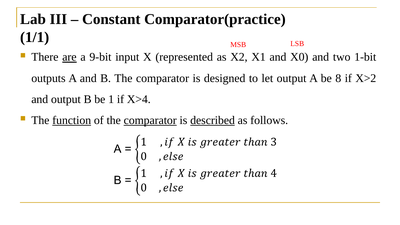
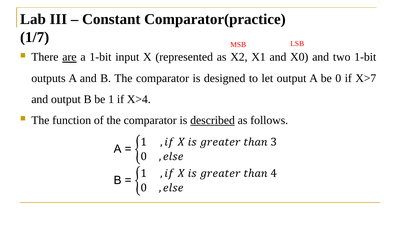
1/1: 1/1 -> 1/7
a 9-bit: 9-bit -> 1-bit
8: 8 -> 0
X>2: X>2 -> X>7
function underline: present -> none
comparator at (150, 120) underline: present -> none
